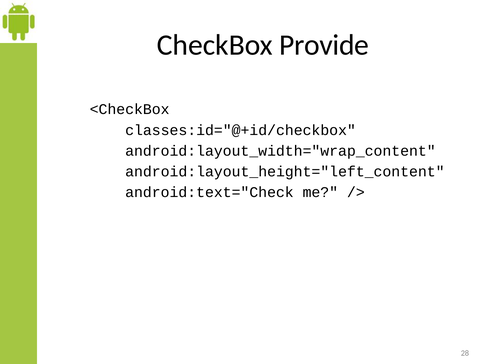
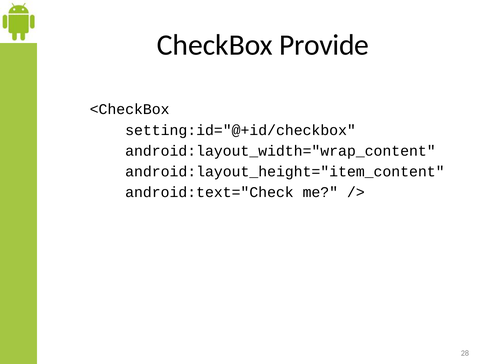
classes:id="@+id/checkbox: classes:id="@+id/checkbox -> setting:id="@+id/checkbox
android:layout_height="left_content: android:layout_height="left_content -> android:layout_height="item_content
